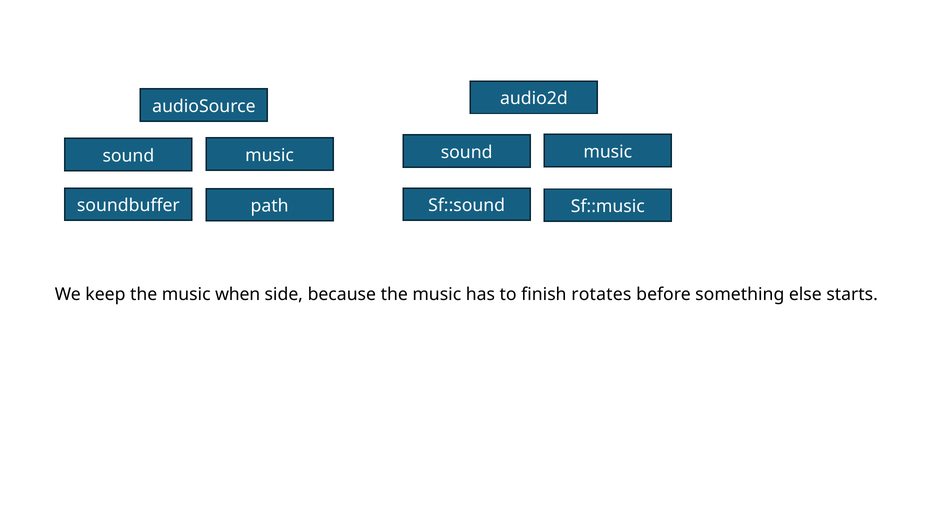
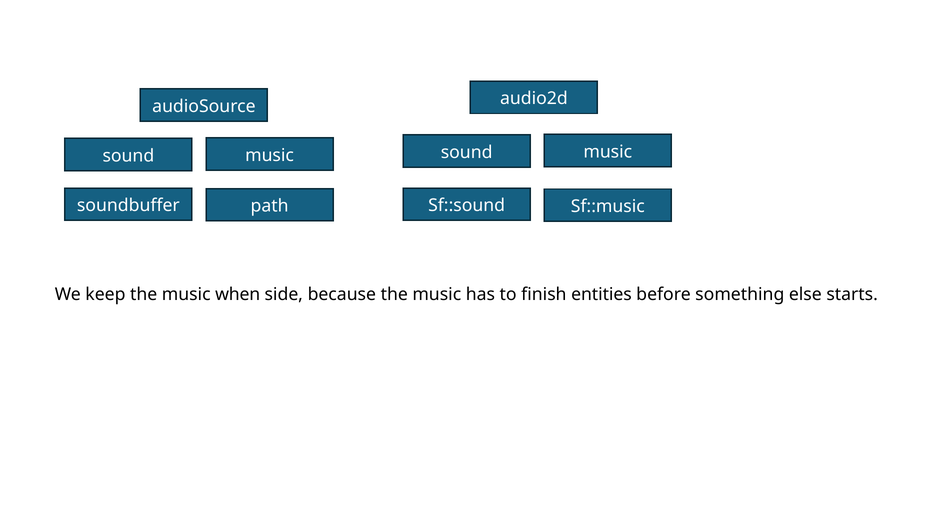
rotates: rotates -> entities
